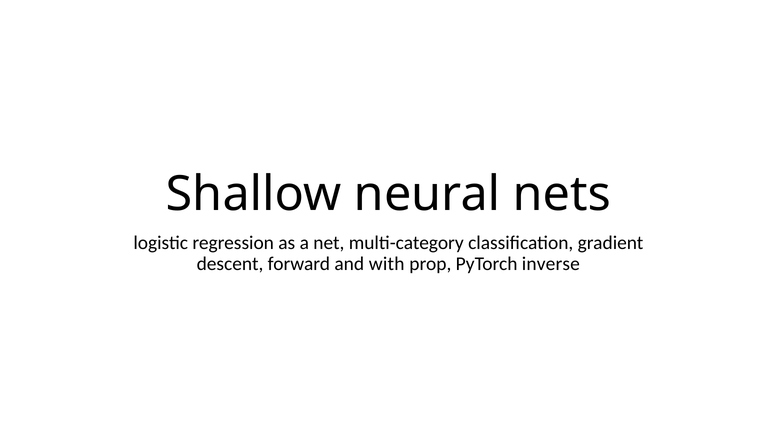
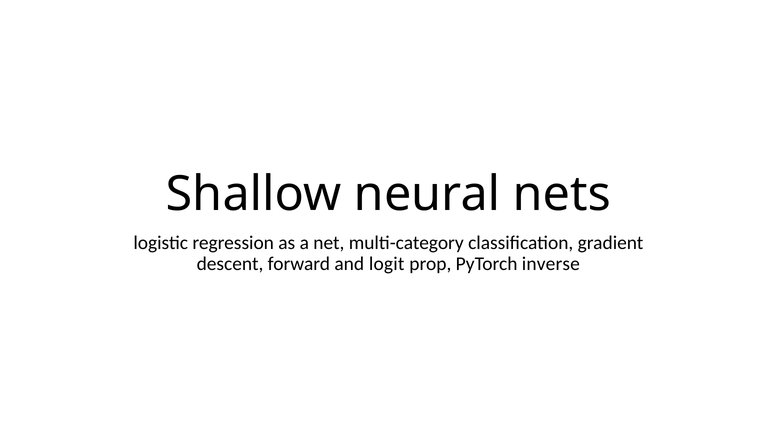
with: with -> logit
